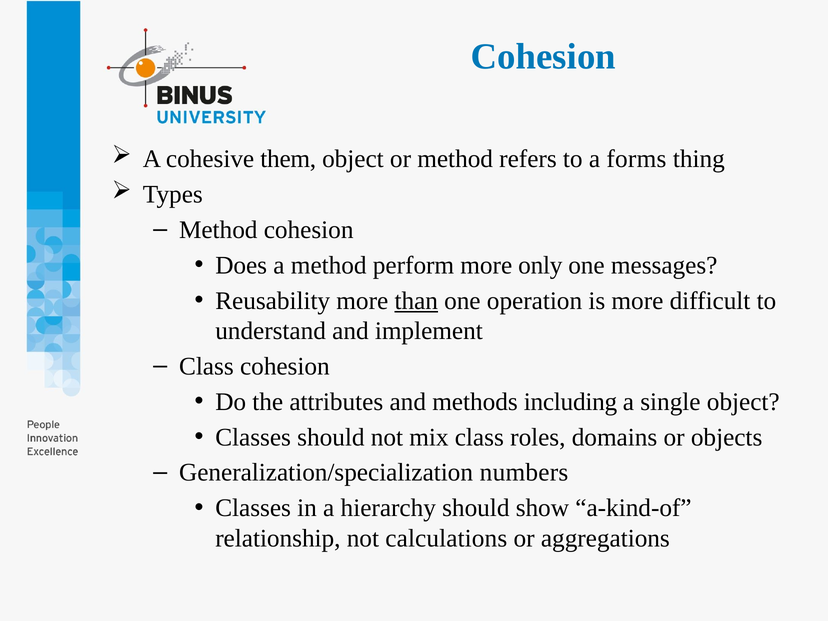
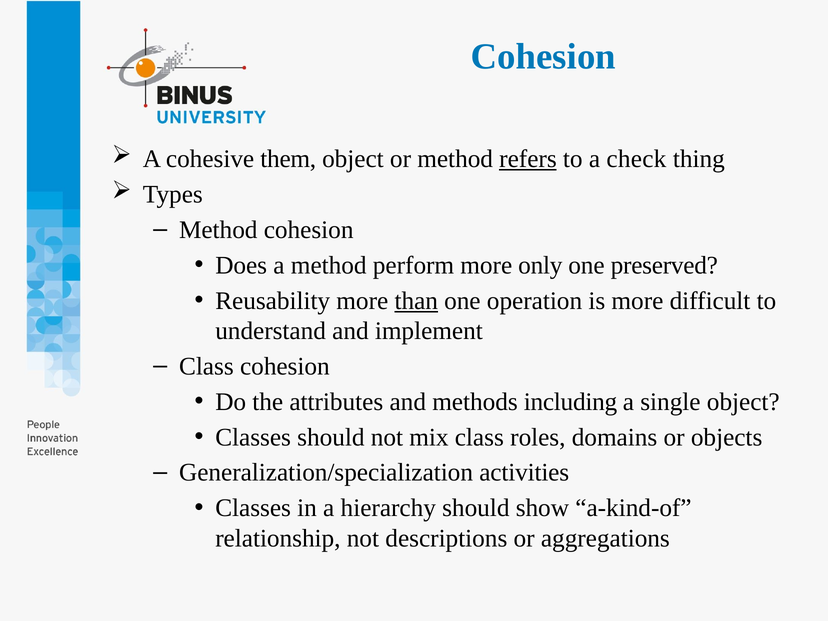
refers underline: none -> present
forms: forms -> check
messages: messages -> preserved
numbers: numbers -> activities
calculations: calculations -> descriptions
